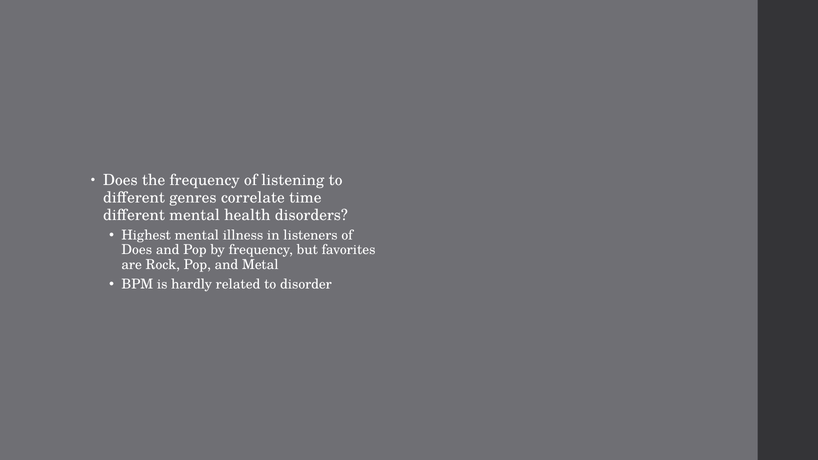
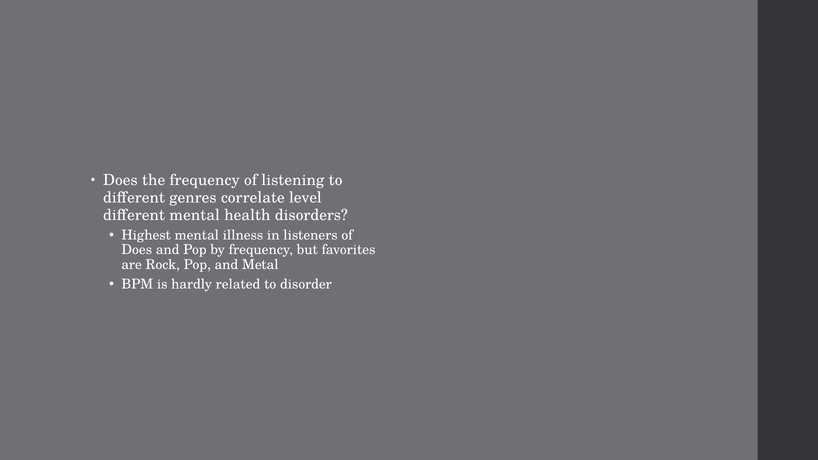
time: time -> level
